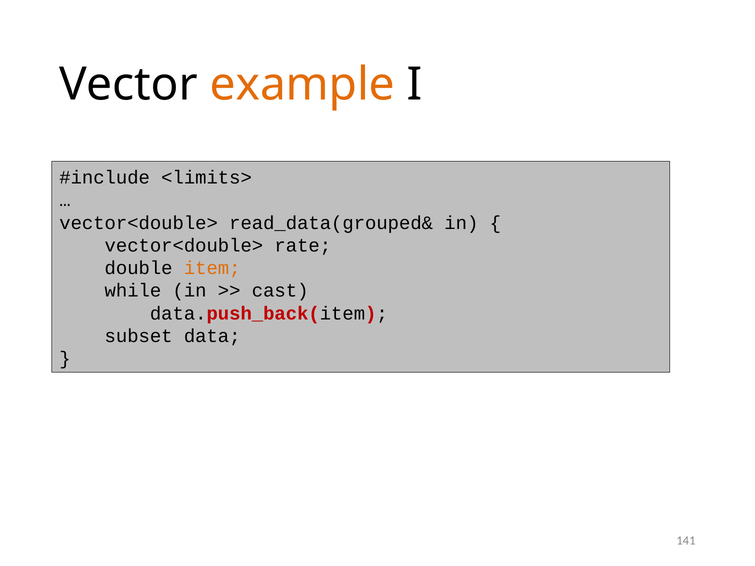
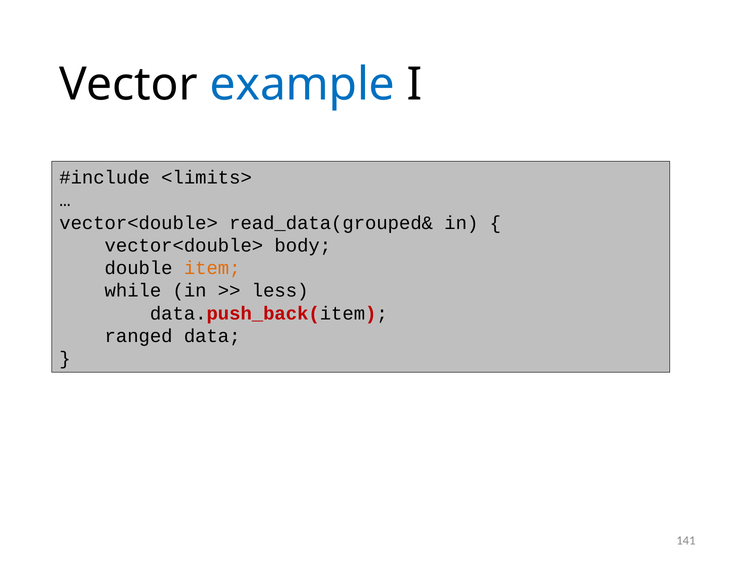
example colour: orange -> blue
rate: rate -> body
cast: cast -> less
subset: subset -> ranged
